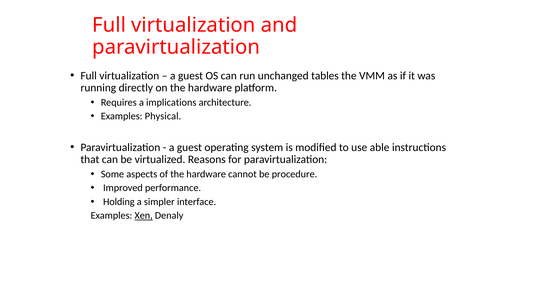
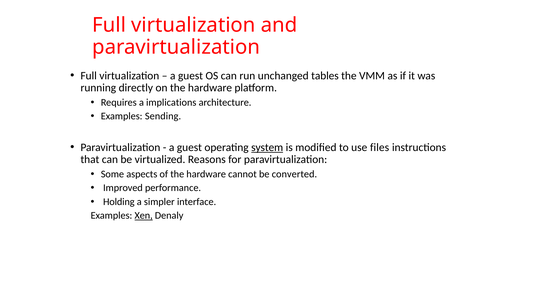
Physical: Physical -> Sending
system underline: none -> present
able: able -> files
procedure: procedure -> converted
